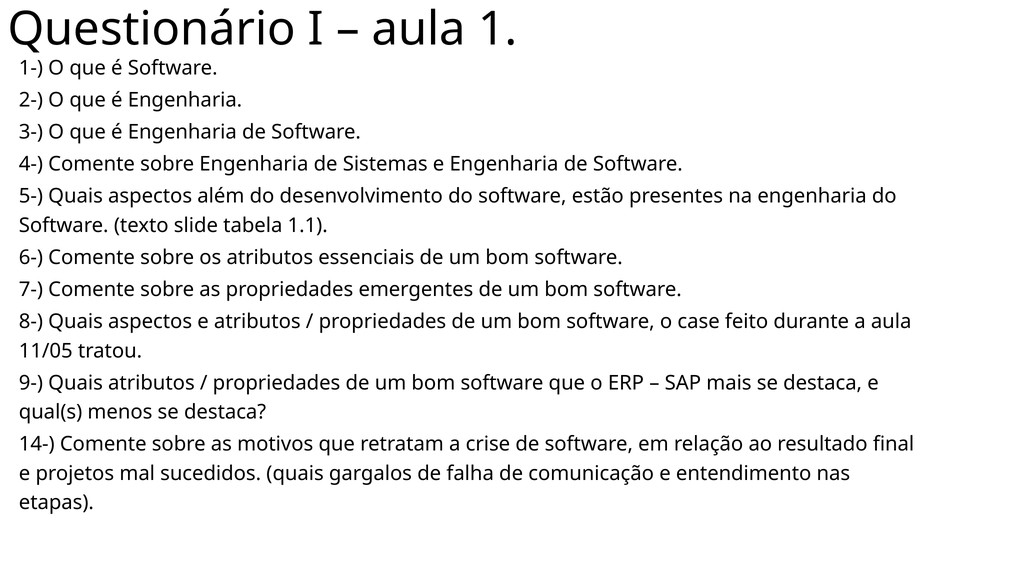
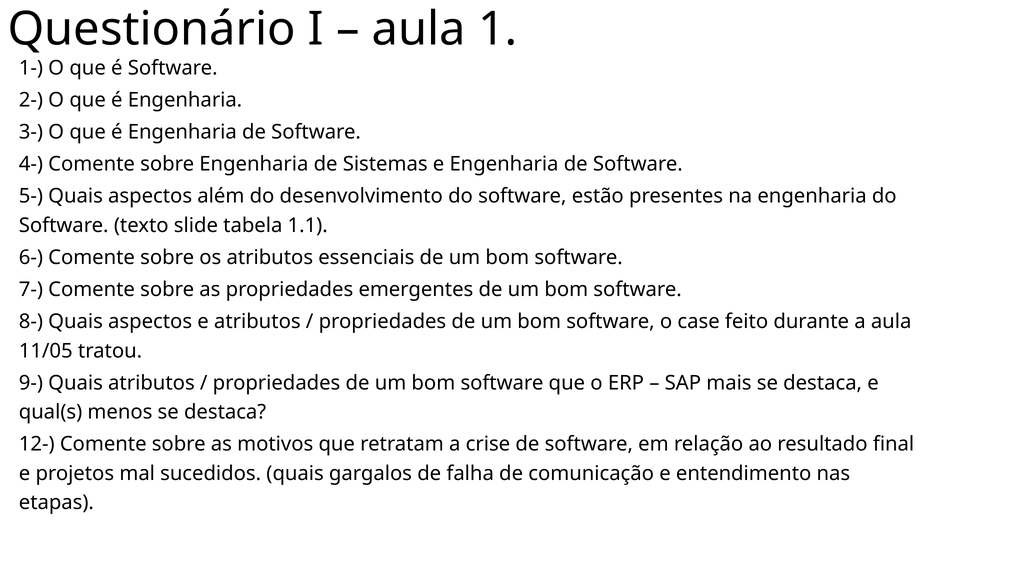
14-: 14- -> 12-
